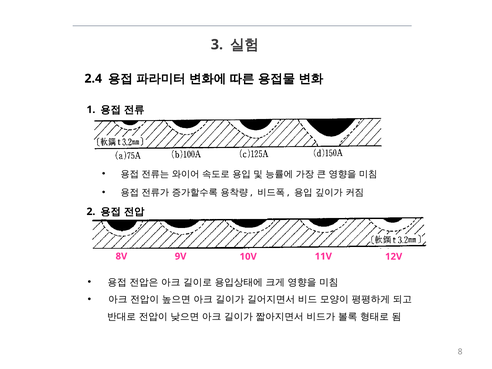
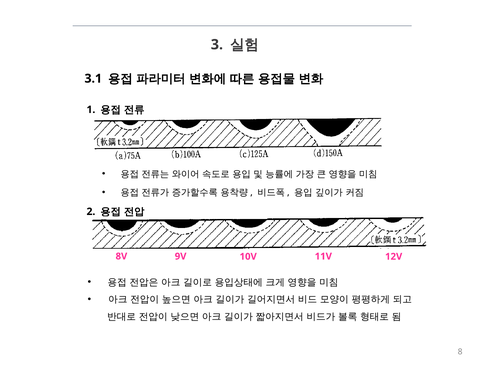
2.4: 2.4 -> 3.1
